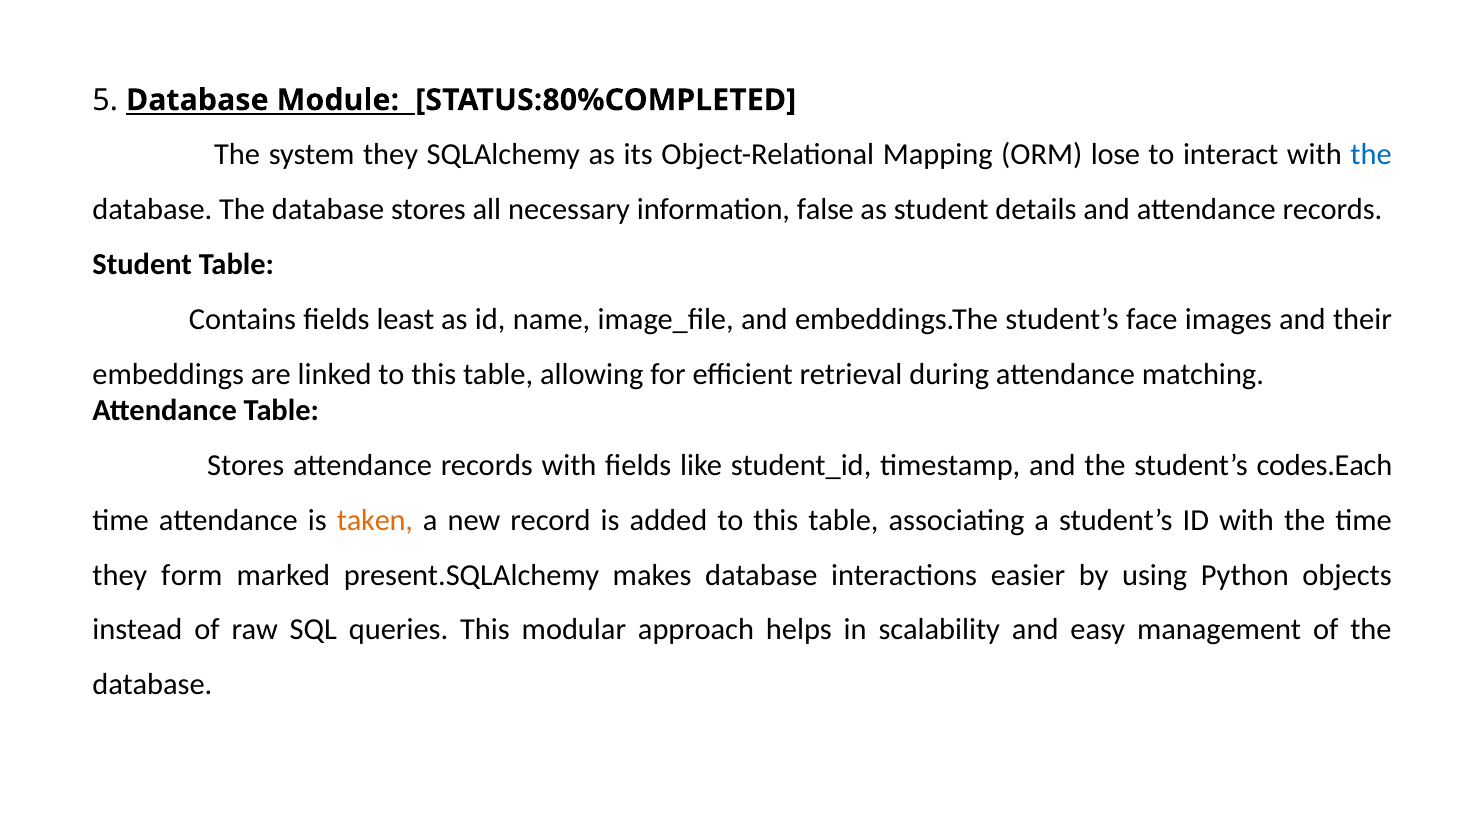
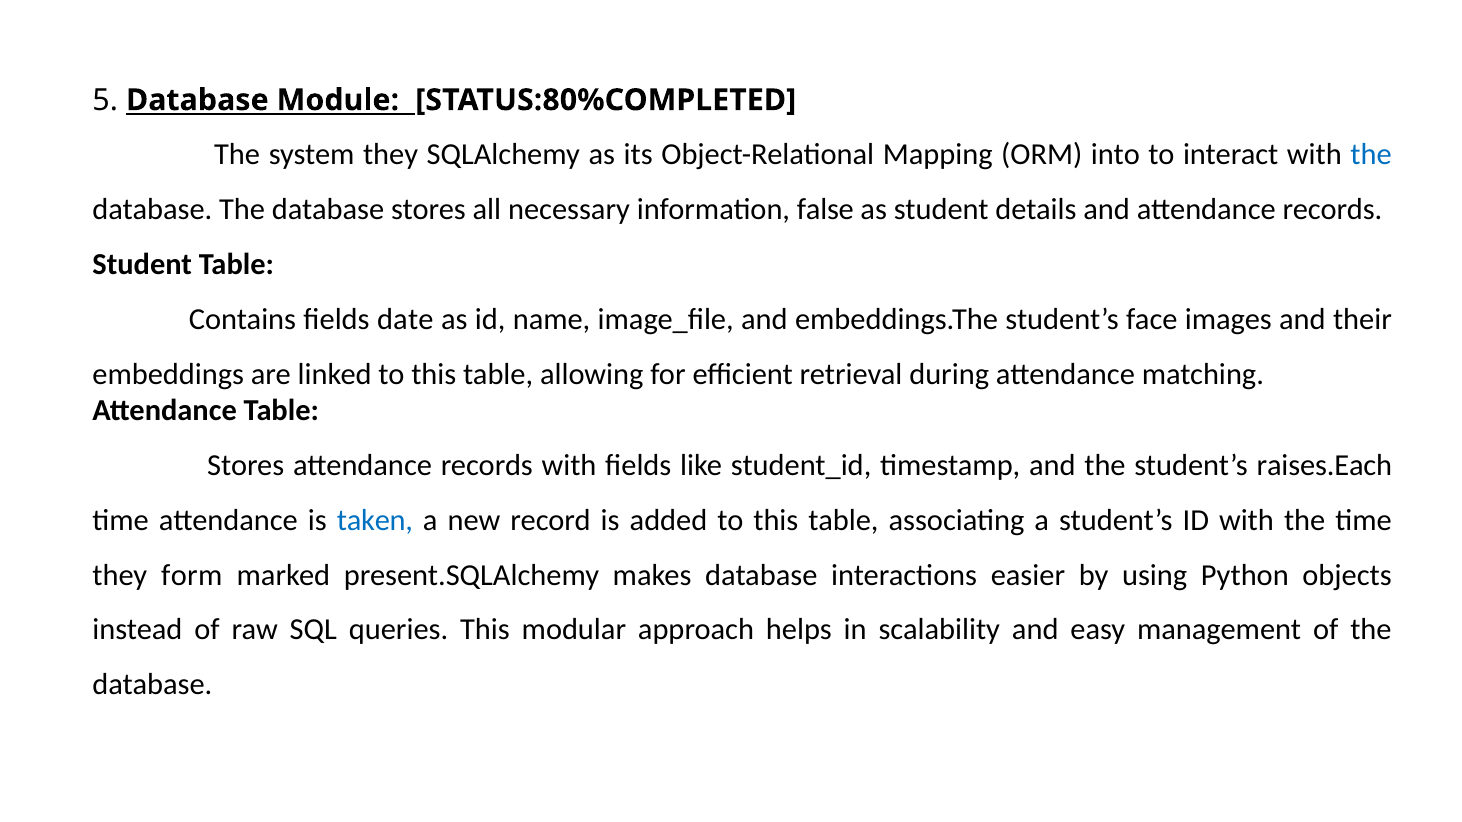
lose: lose -> into
least: least -> date
codes.Each: codes.Each -> raises.Each
taken colour: orange -> blue
